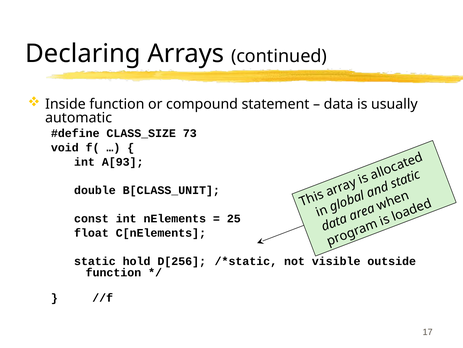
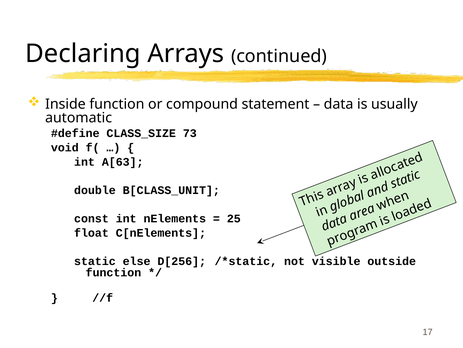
A[93: A[93 -> A[63
hold: hold -> else
